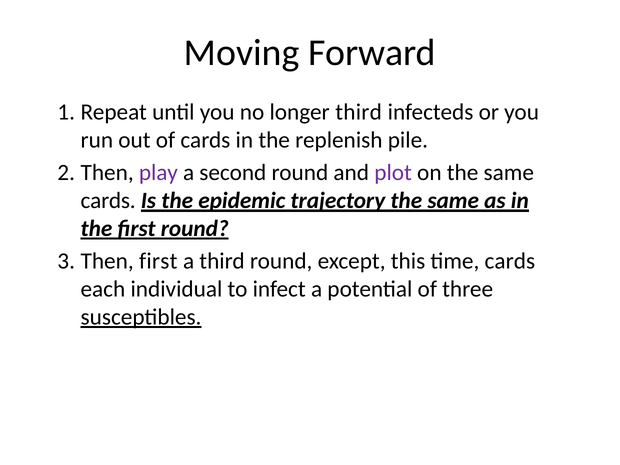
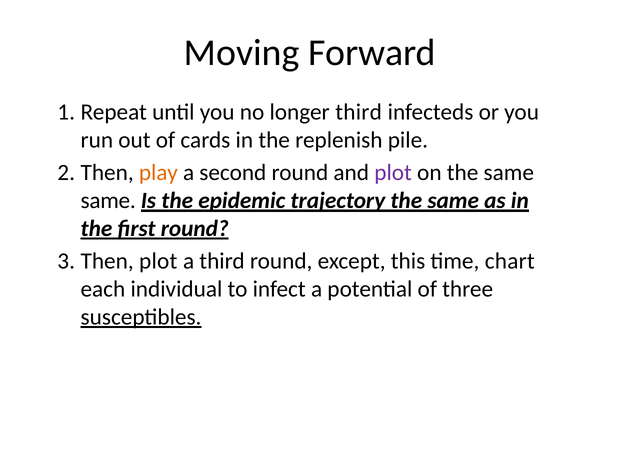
play colour: purple -> orange
cards at (108, 201): cards -> same
first at (158, 261): first -> plot
time cards: cards -> chart
